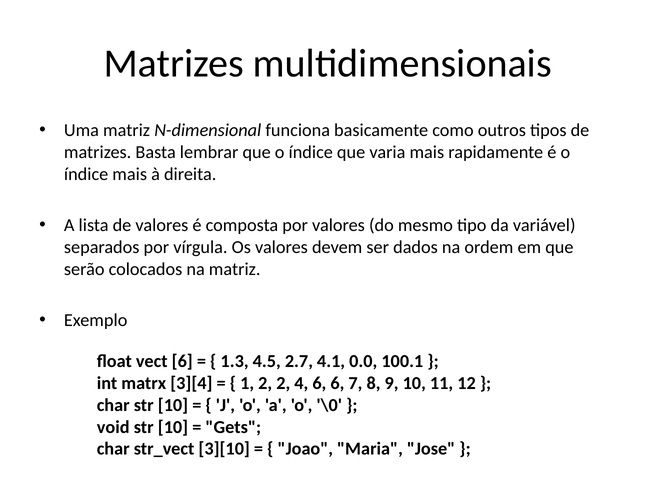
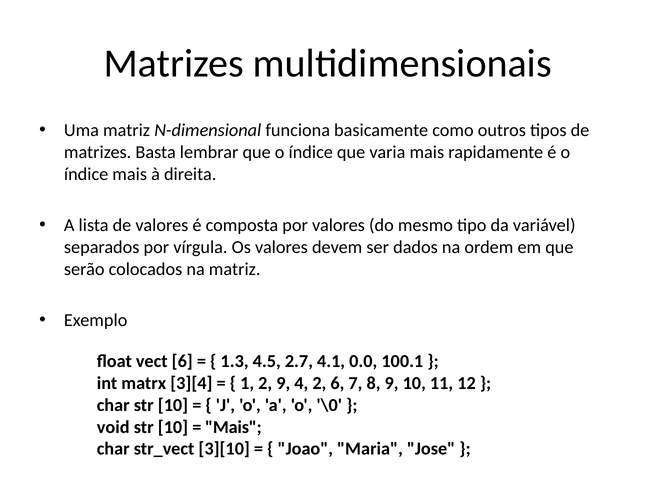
2 2: 2 -> 9
4 6: 6 -> 2
Gets at (233, 427): Gets -> Mais
